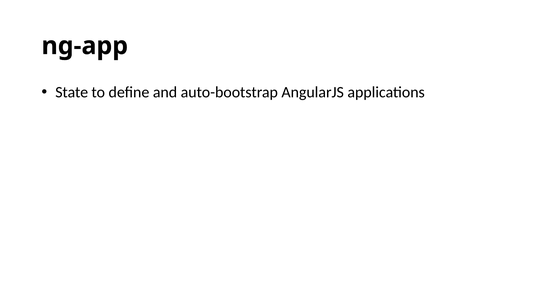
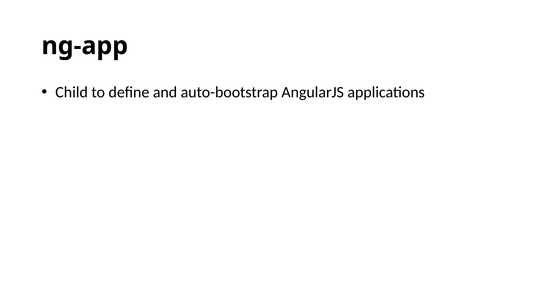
State: State -> Child
